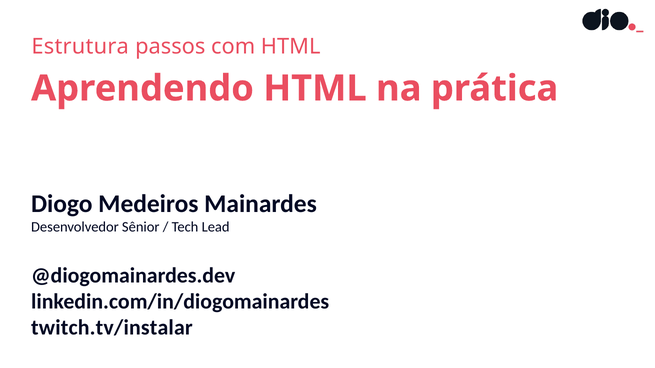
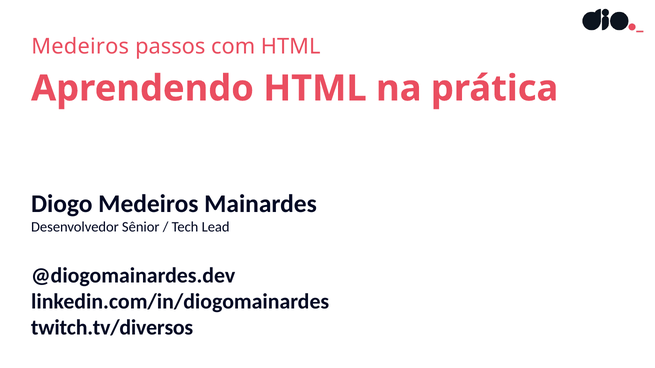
Estrutura at (80, 47): Estrutura -> Medeiros
twitch.tv/instalar: twitch.tv/instalar -> twitch.tv/diversos
